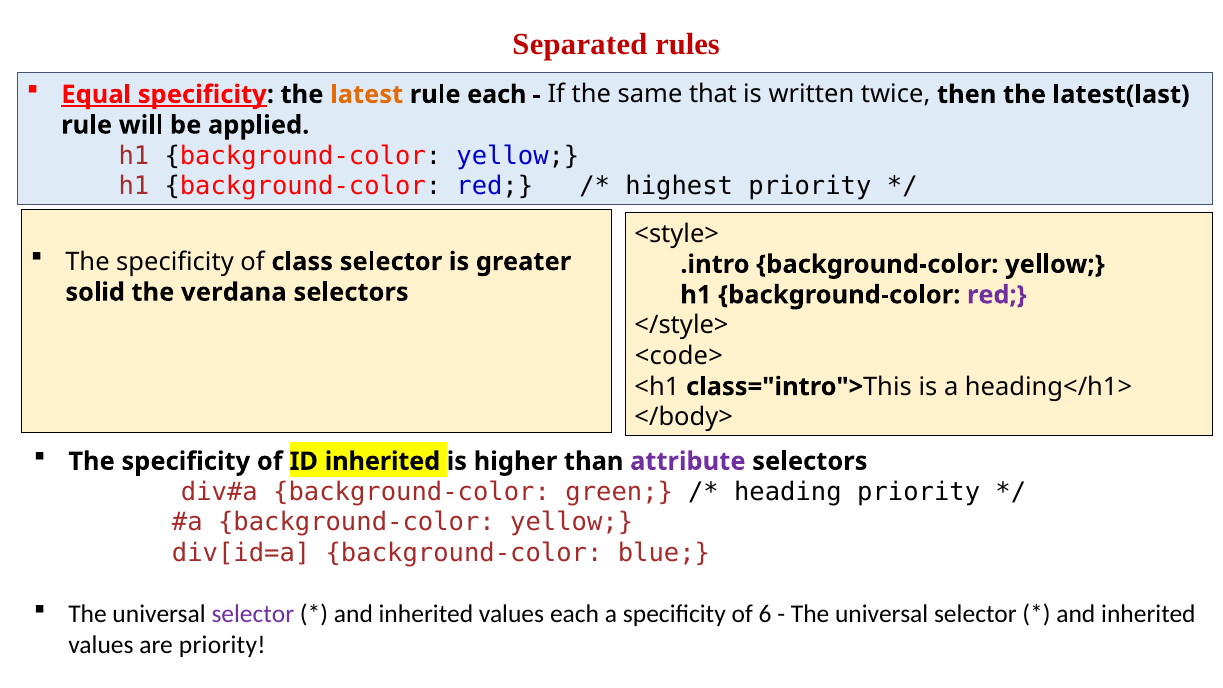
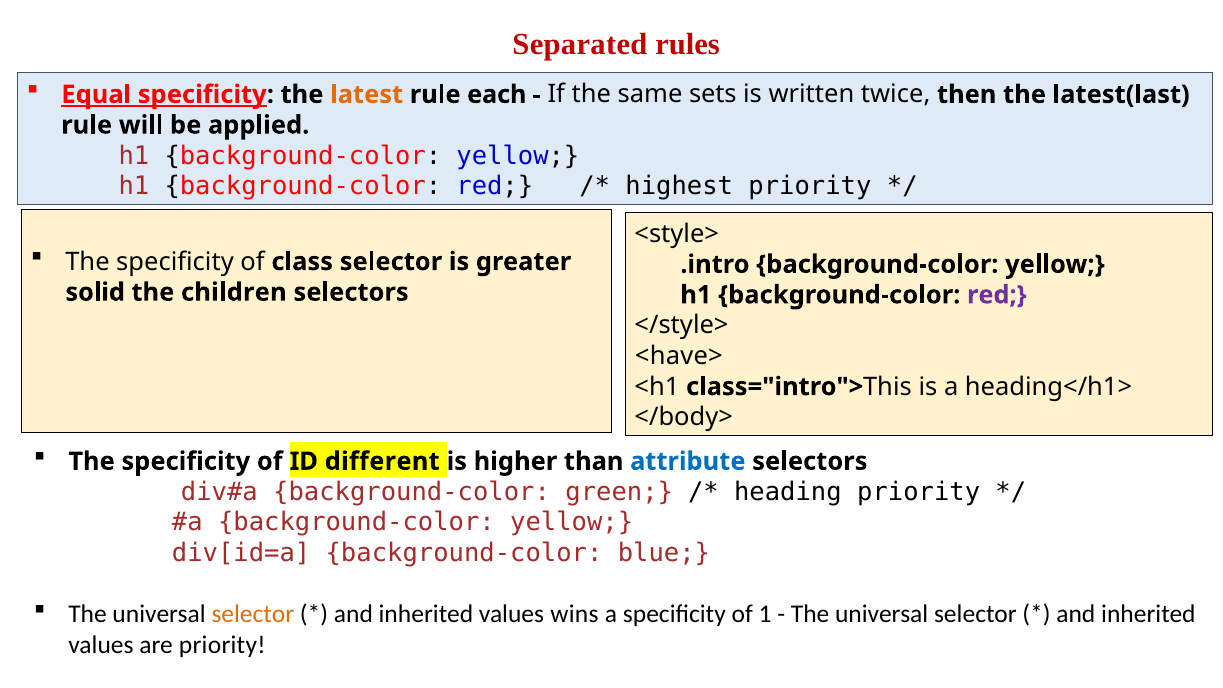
that: that -> sets
verdana: verdana -> children
<code>: <code> -> <have>
ID inherited: inherited -> different
attribute colour: purple -> blue
selector at (253, 614) colour: purple -> orange
values each: each -> wins
6: 6 -> 1
